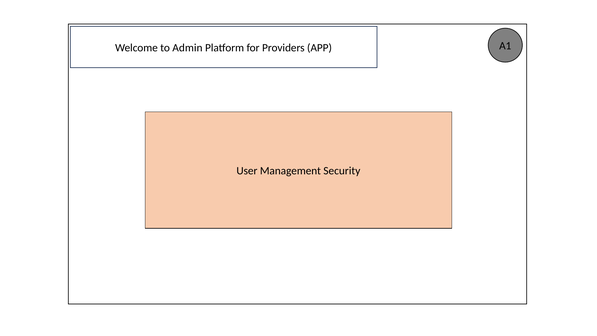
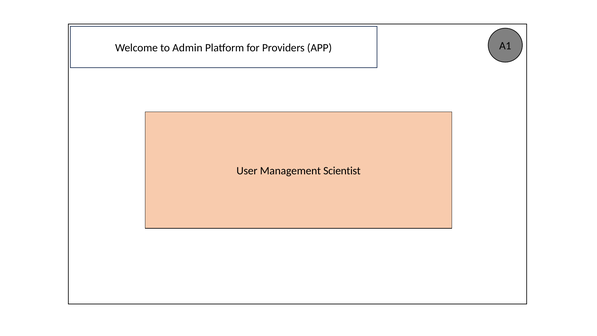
Security: Security -> Scientist
